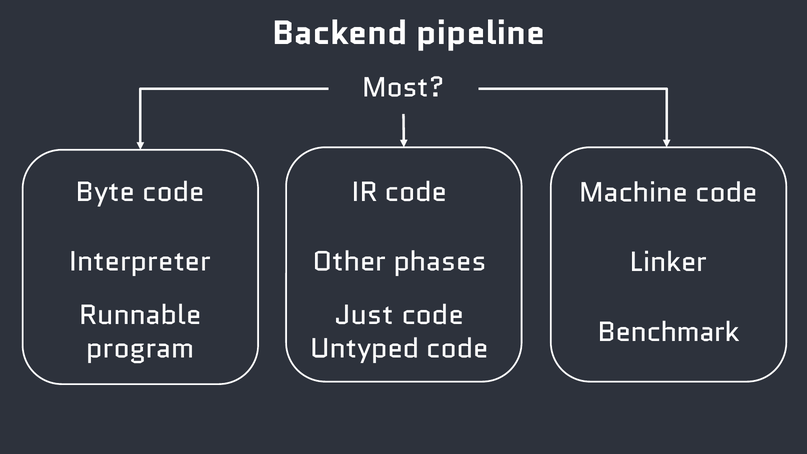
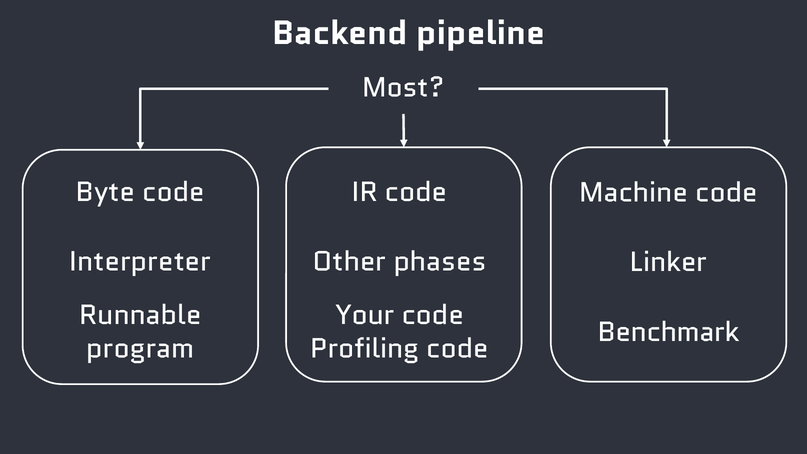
Just: Just -> Your
Untyped: Untyped -> Profiling
